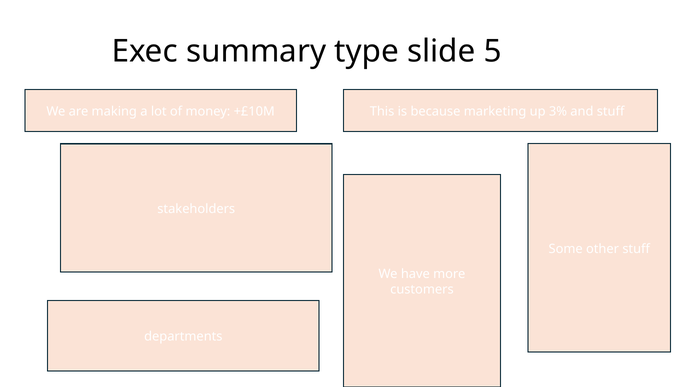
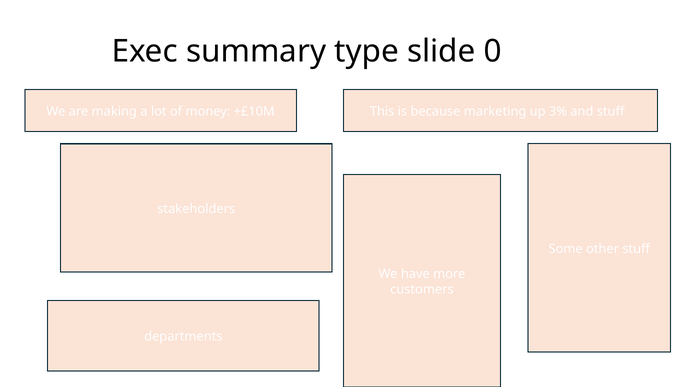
5: 5 -> 0
